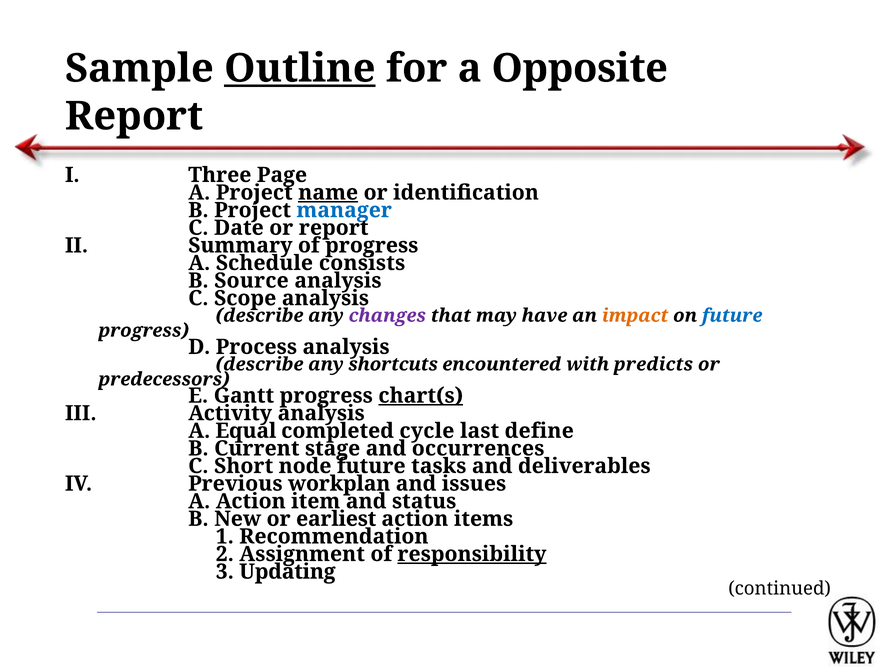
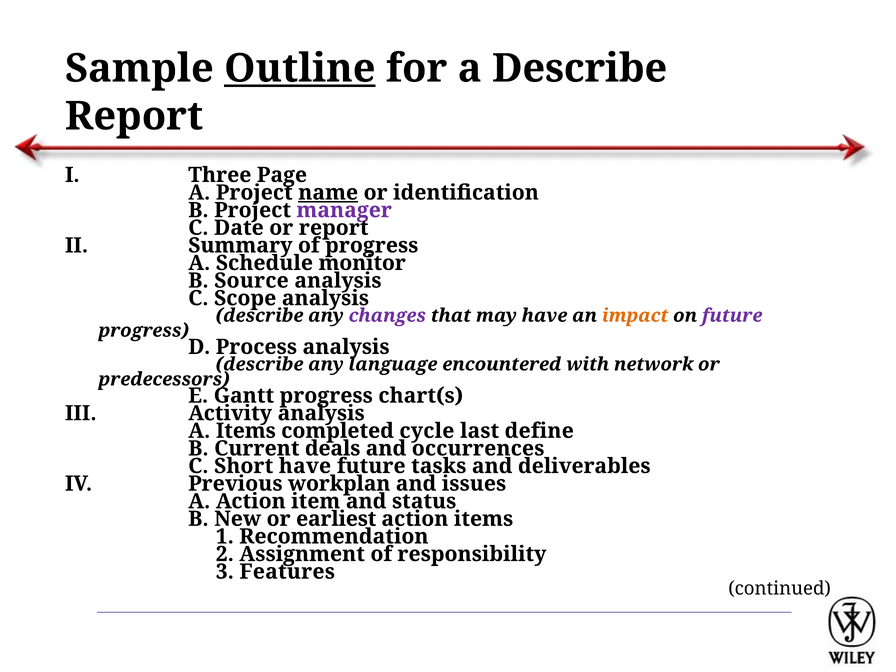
a Opposite: Opposite -> Describe
manager colour: blue -> purple
consists: consists -> monitor
future at (732, 316) colour: blue -> purple
shortcuts: shortcuts -> language
predicts: predicts -> network
chart(s underline: present -> none
A Equal: Equal -> Items
stage: stage -> deals
Short node: node -> have
responsibility underline: present -> none
Updating: Updating -> Features
